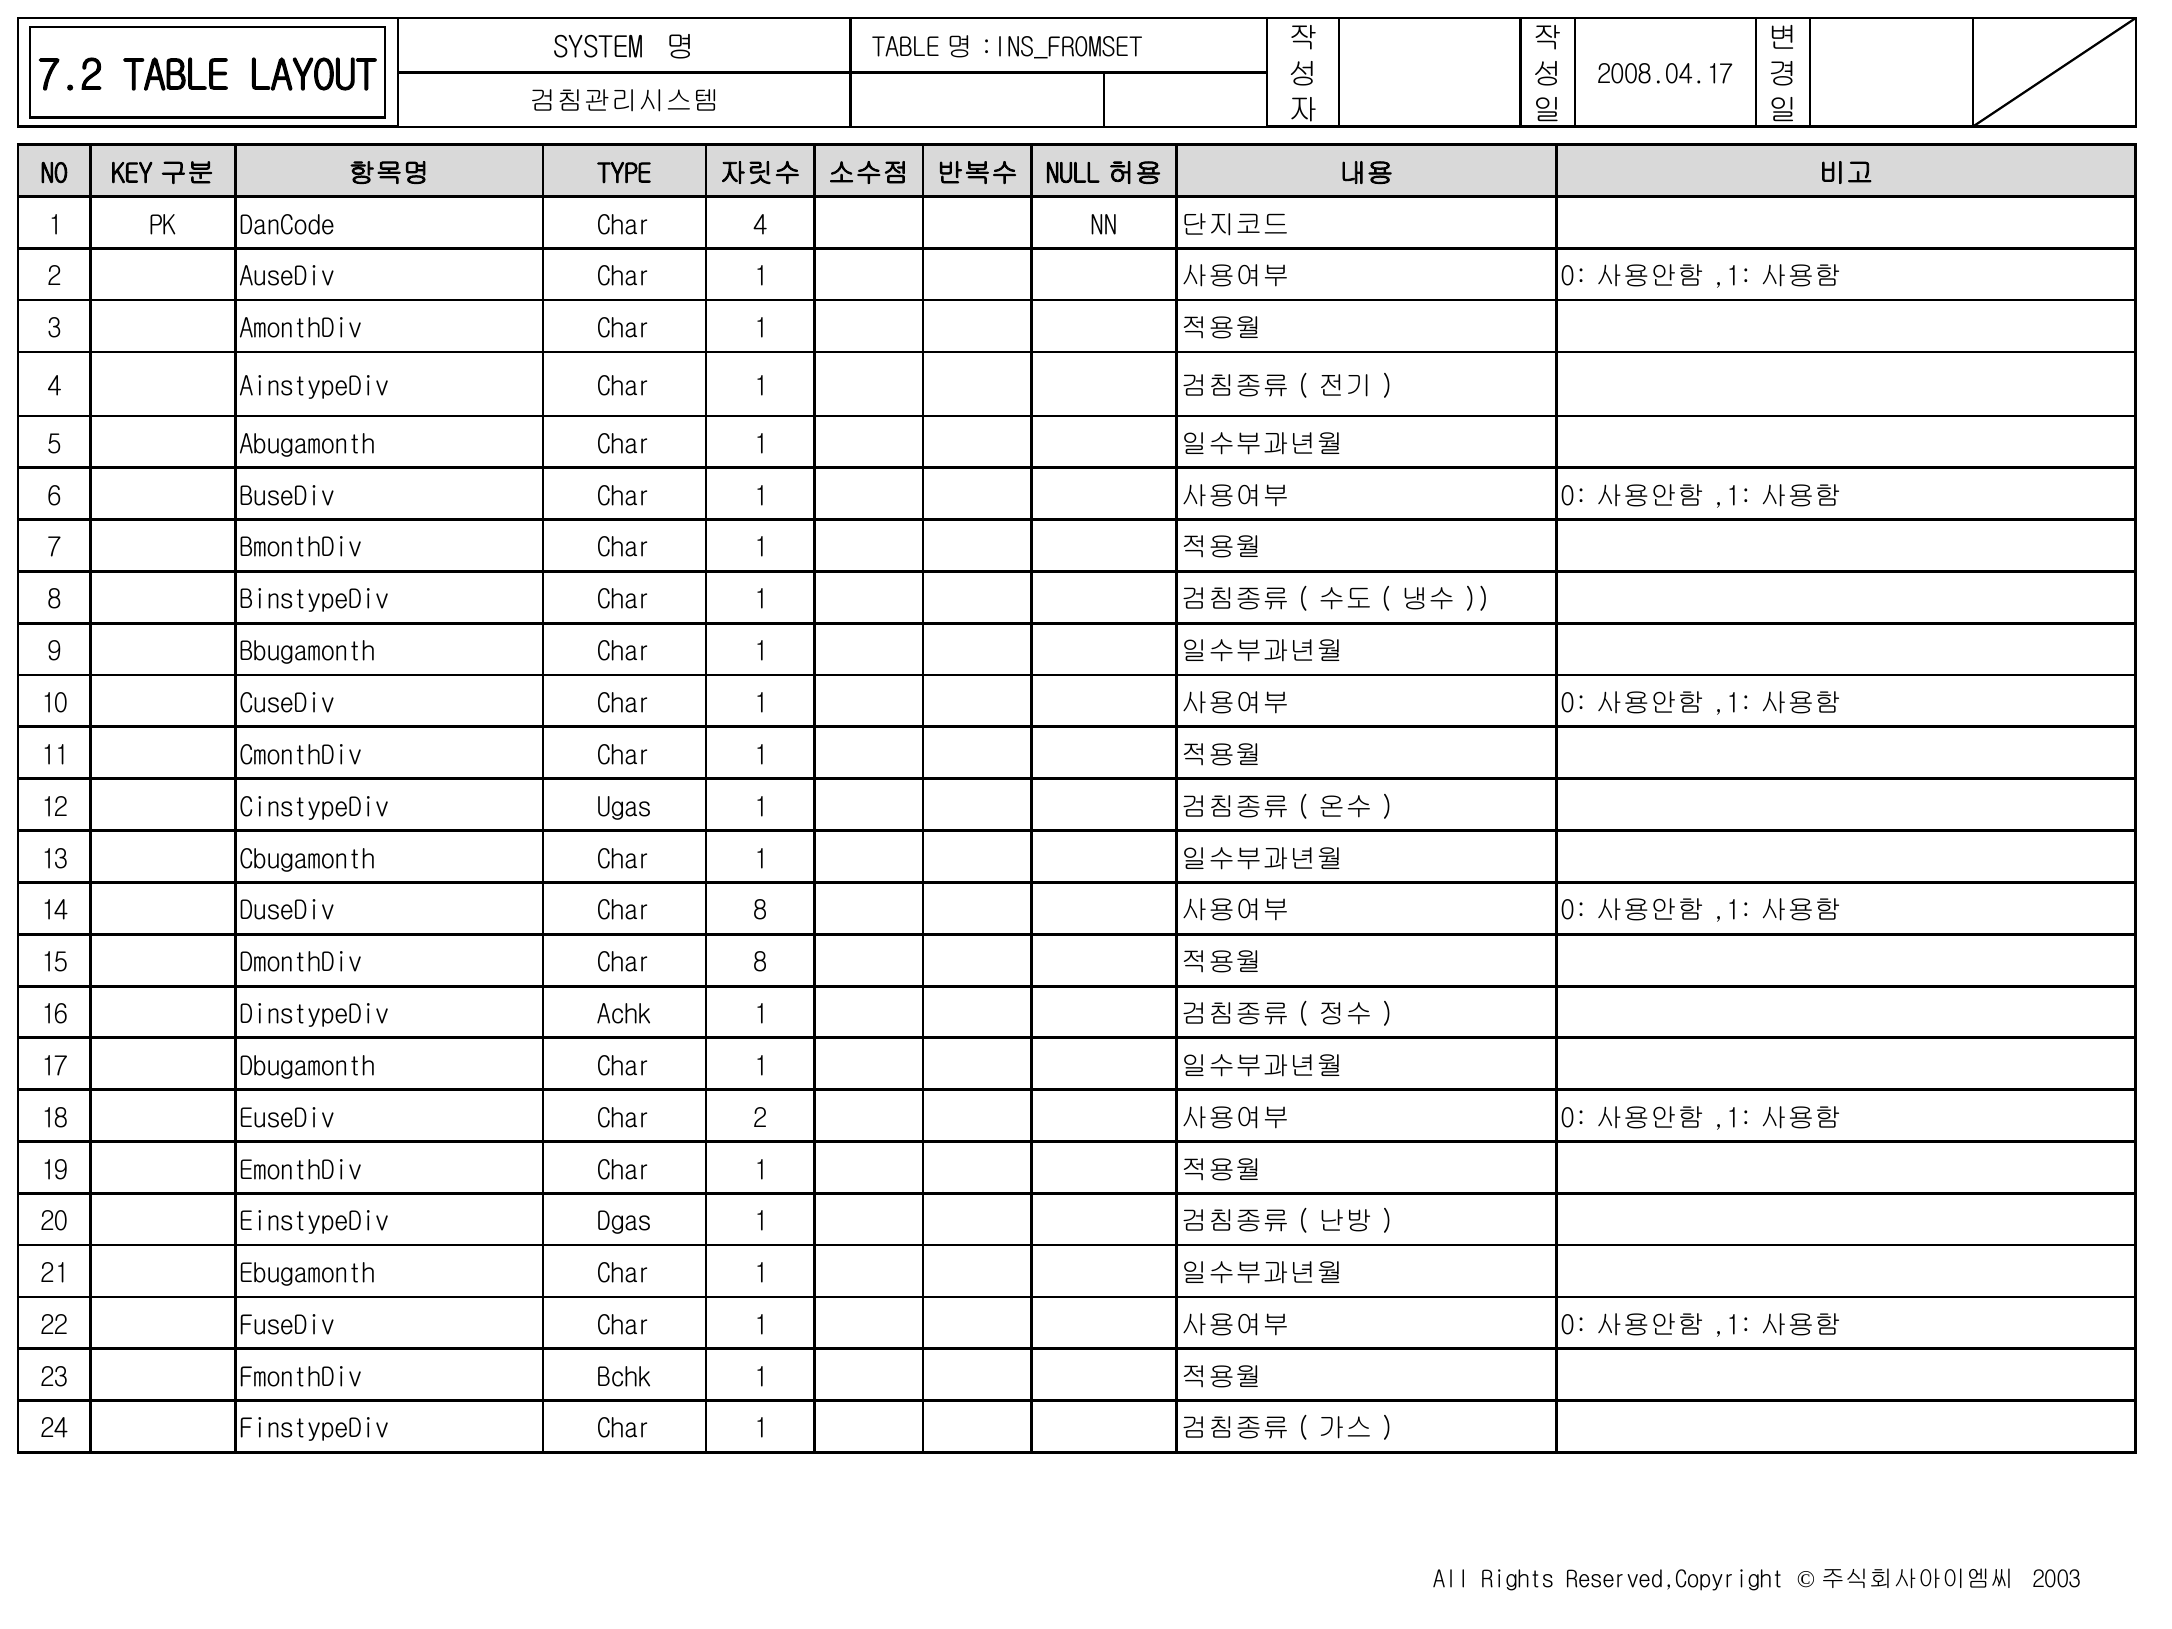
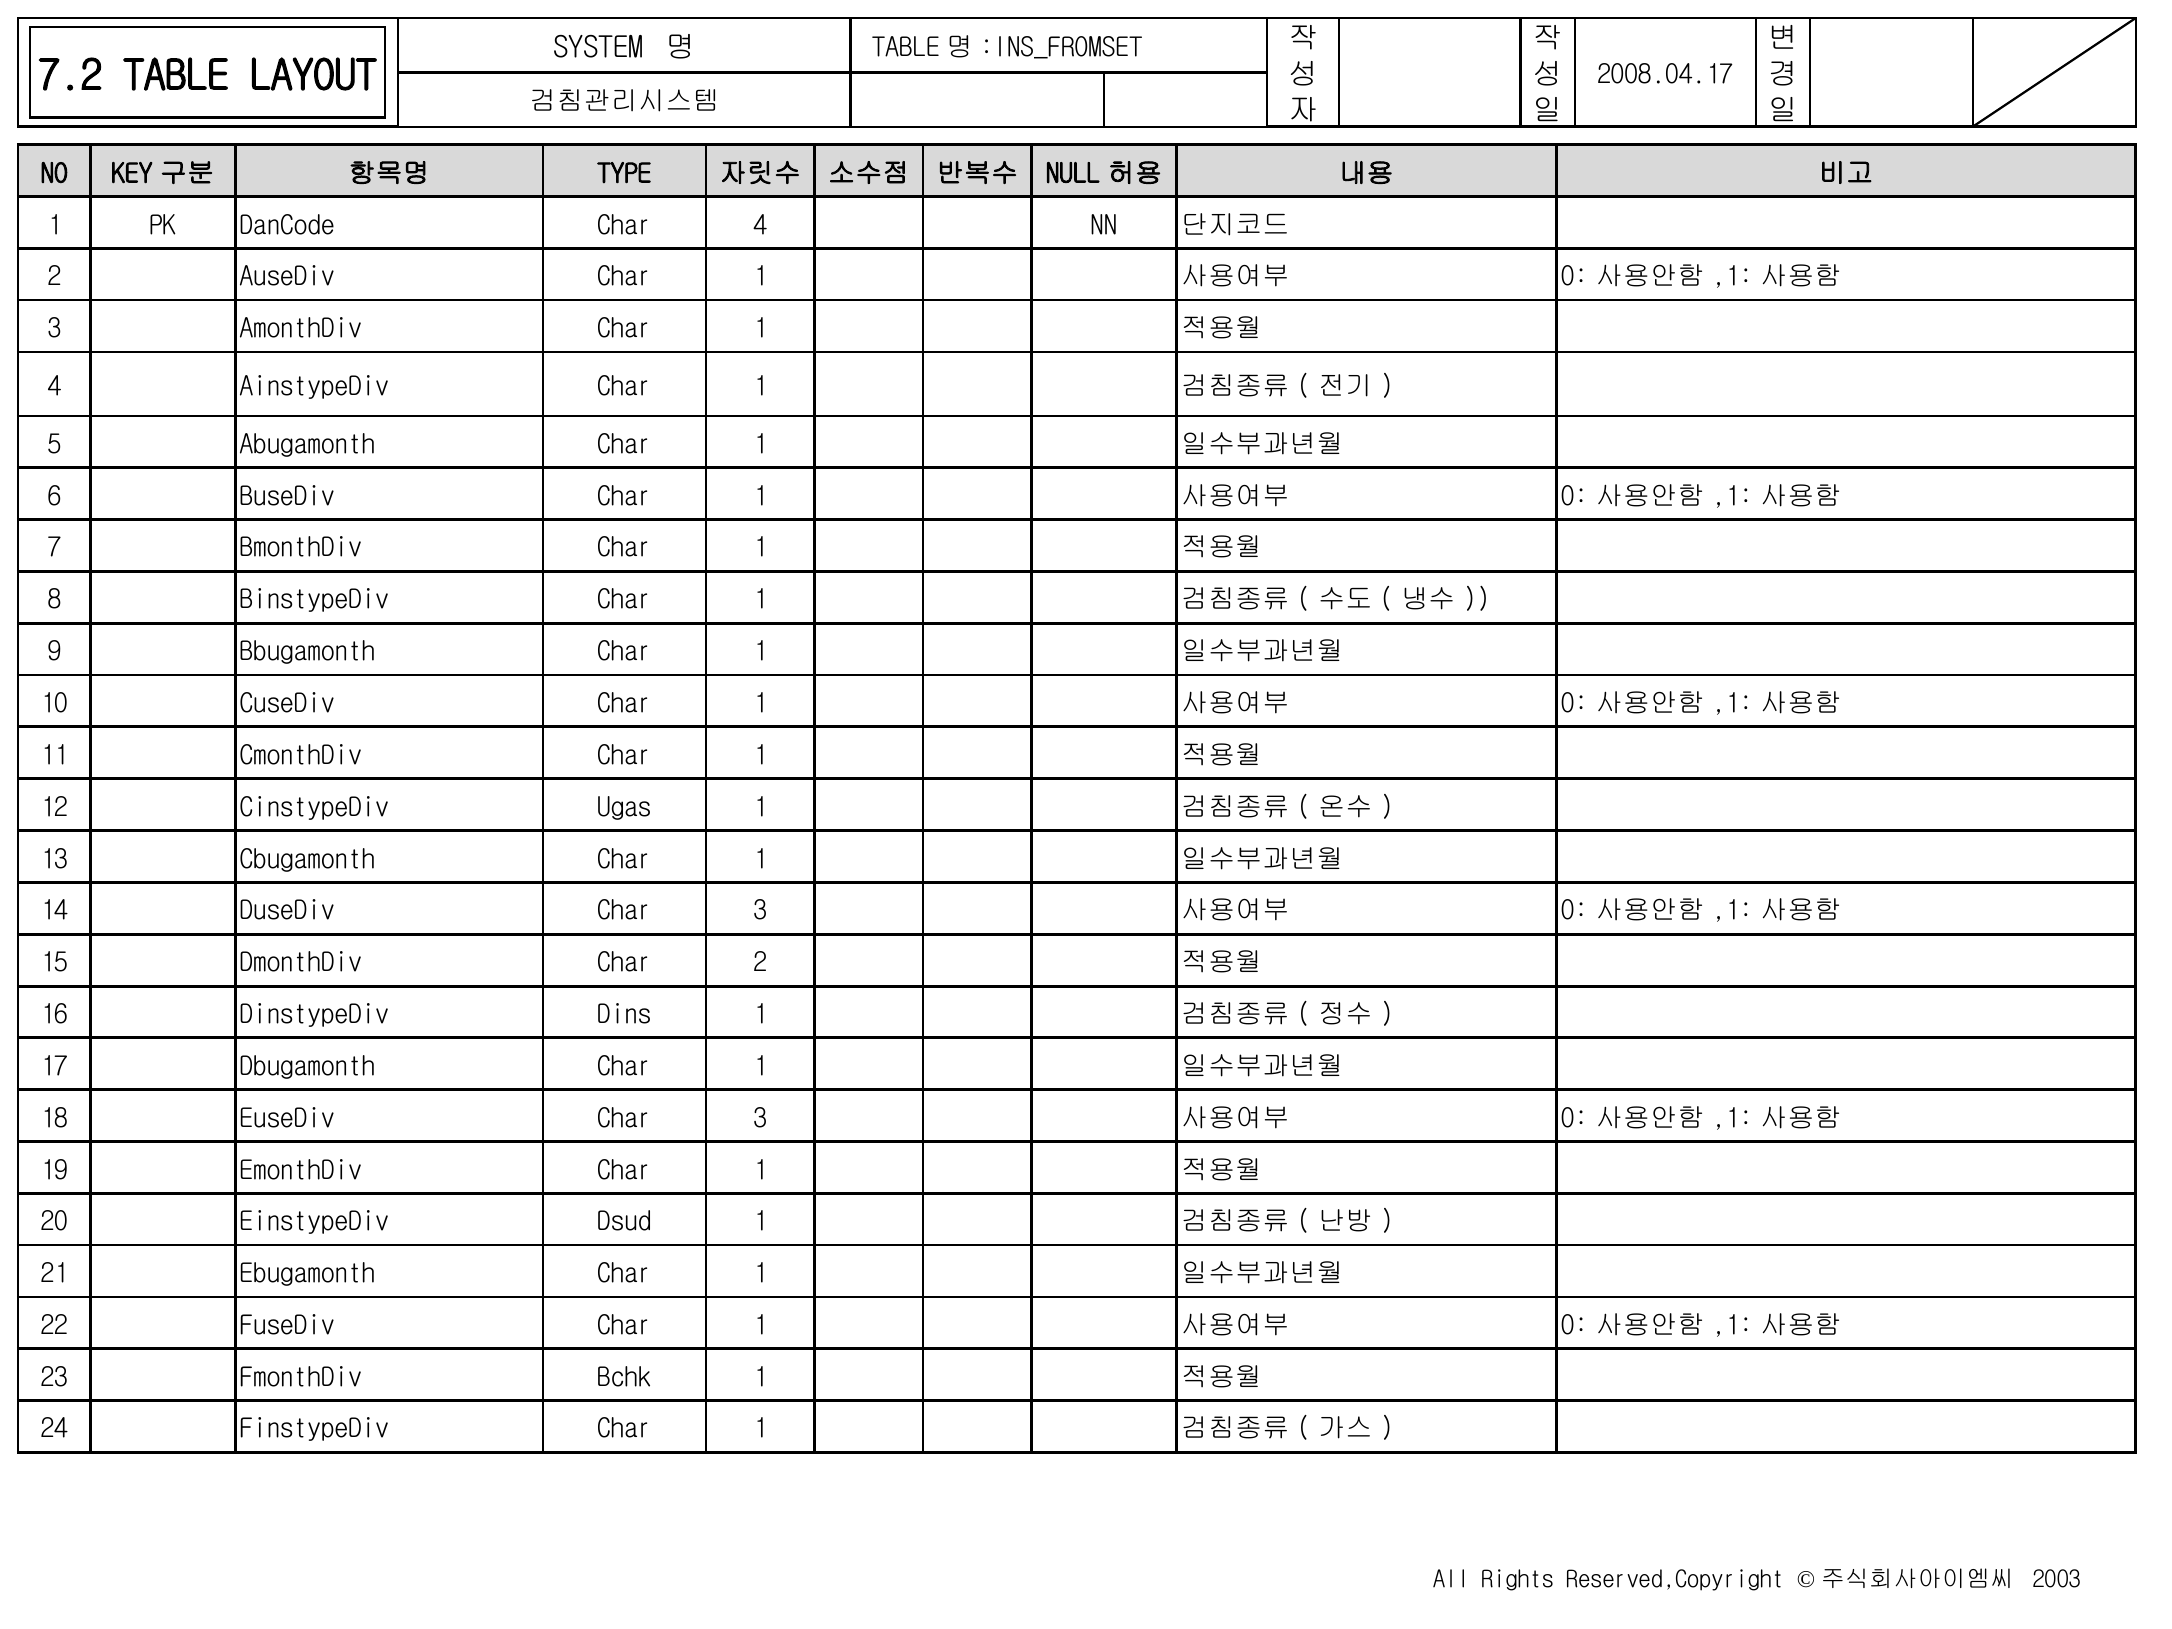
DuseDiv Char 8: 8 -> 3
DmonthDiv Char 8: 8 -> 2
Achk: Achk -> Dins
EuseDiv Char 2: 2 -> 3
Dgas: Dgas -> Dsud
